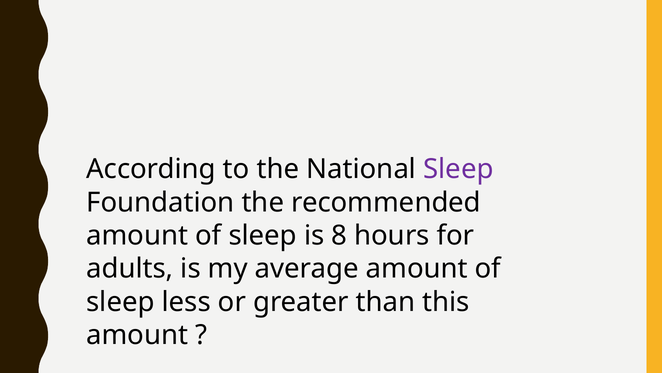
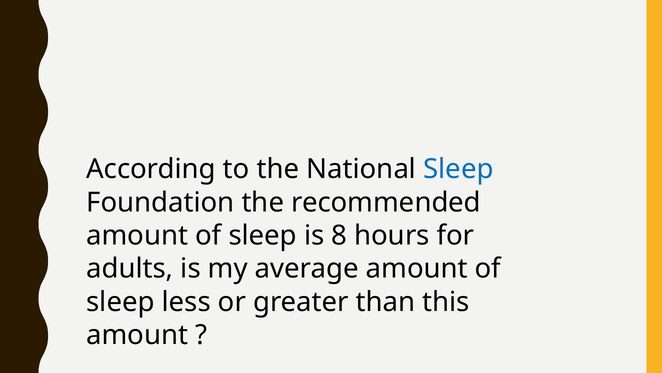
Sleep at (458, 169) colour: purple -> blue
